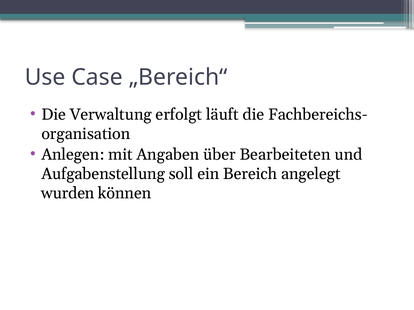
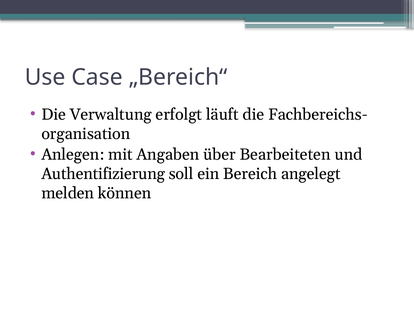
Aufgabenstellung: Aufgabenstellung -> Authentifizierung
wurden: wurden -> melden
